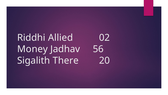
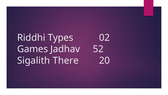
Allied: Allied -> Types
Money: Money -> Games
56: 56 -> 52
